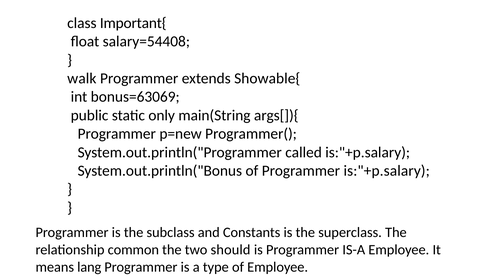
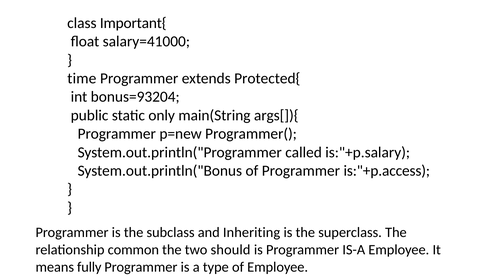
salary=54408: salary=54408 -> salary=41000
walk: walk -> time
Showable{: Showable{ -> Protected{
bonus=63069: bonus=63069 -> bonus=93204
Programmer is:"+p.salary: is:"+p.salary -> is:"+p.access
Constants: Constants -> Inheriting
lang: lang -> fully
